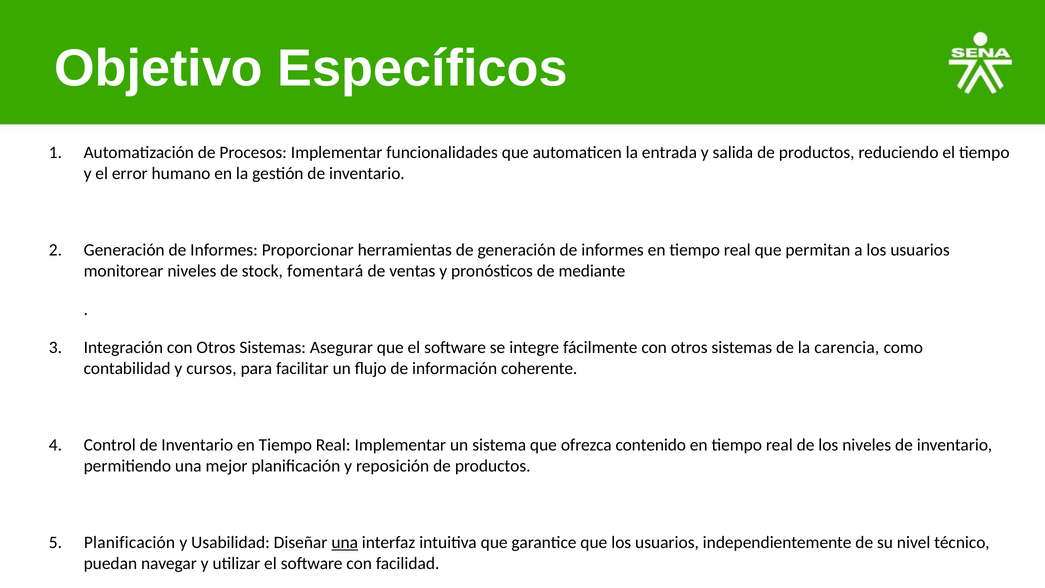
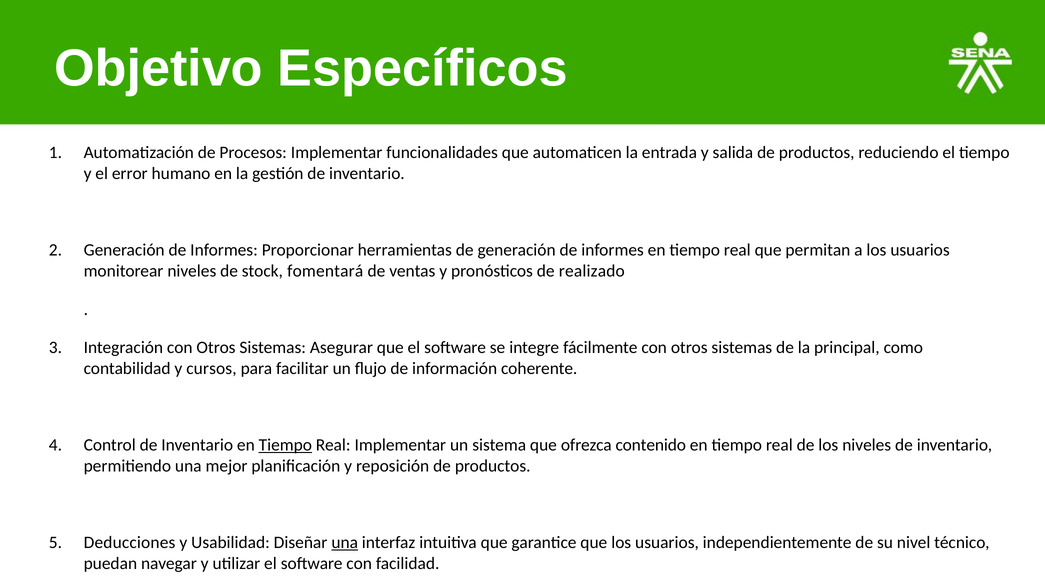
mediante: mediante -> realizado
carencia: carencia -> principal
Tiempo at (285, 445) underline: none -> present
Planificación at (130, 543): Planificación -> Deducciones
